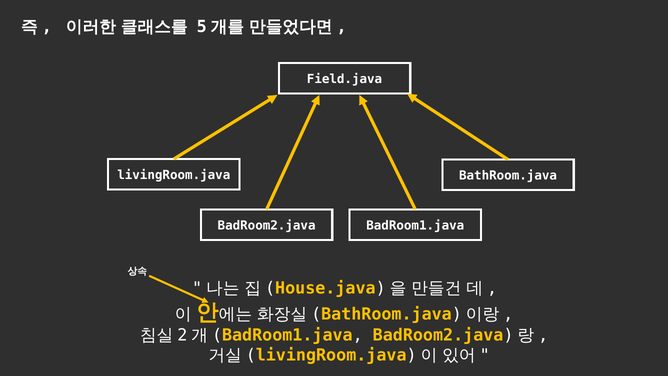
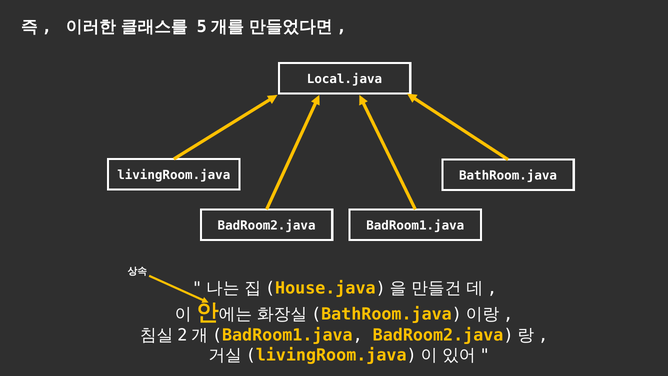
Field.java: Field.java -> Local.java
